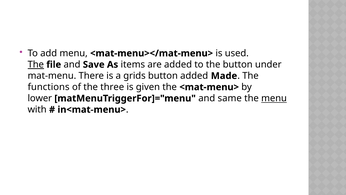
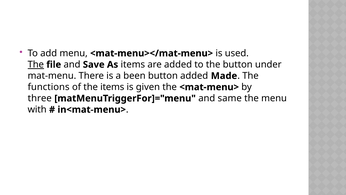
grids: grids -> been
the three: three -> items
lower: lower -> three
menu at (274, 98) underline: present -> none
